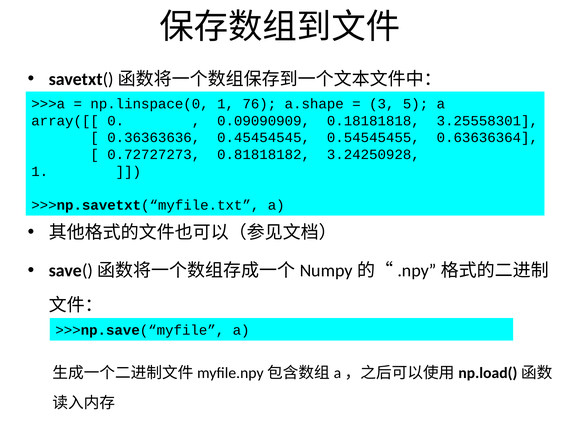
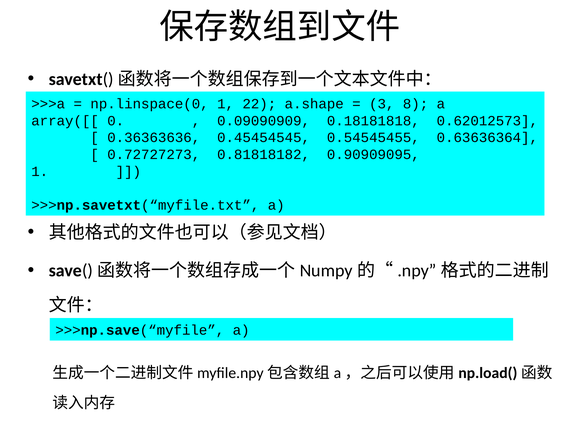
76: 76 -> 22
5: 5 -> 8
3.25558301: 3.25558301 -> 0.62012573
3.24250928: 3.24250928 -> 0.90909095
